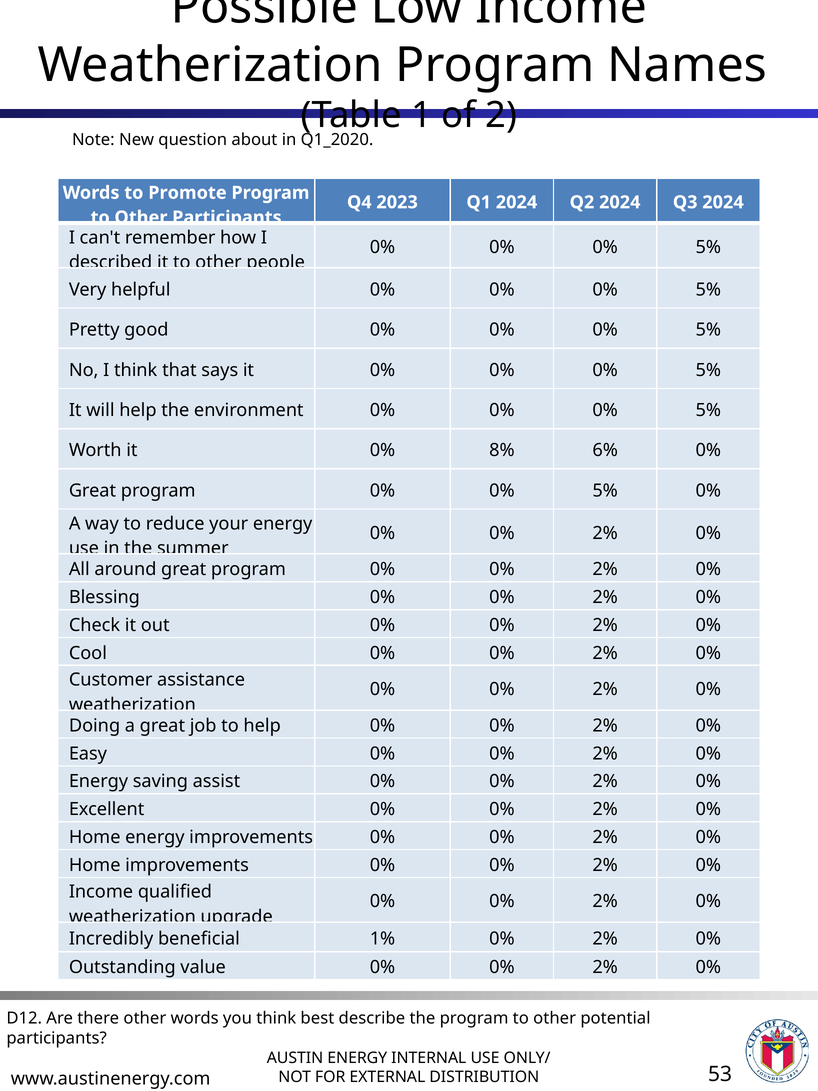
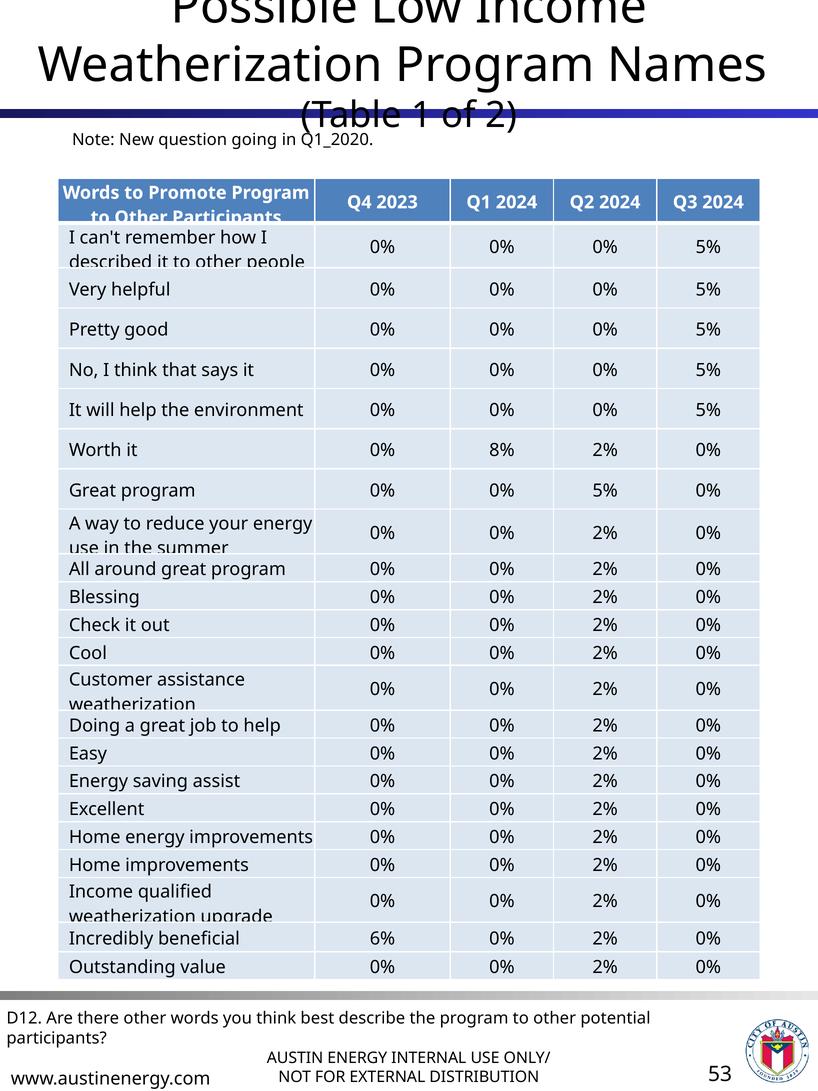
about: about -> going
8% 6%: 6% -> 2%
1%: 1% -> 6%
